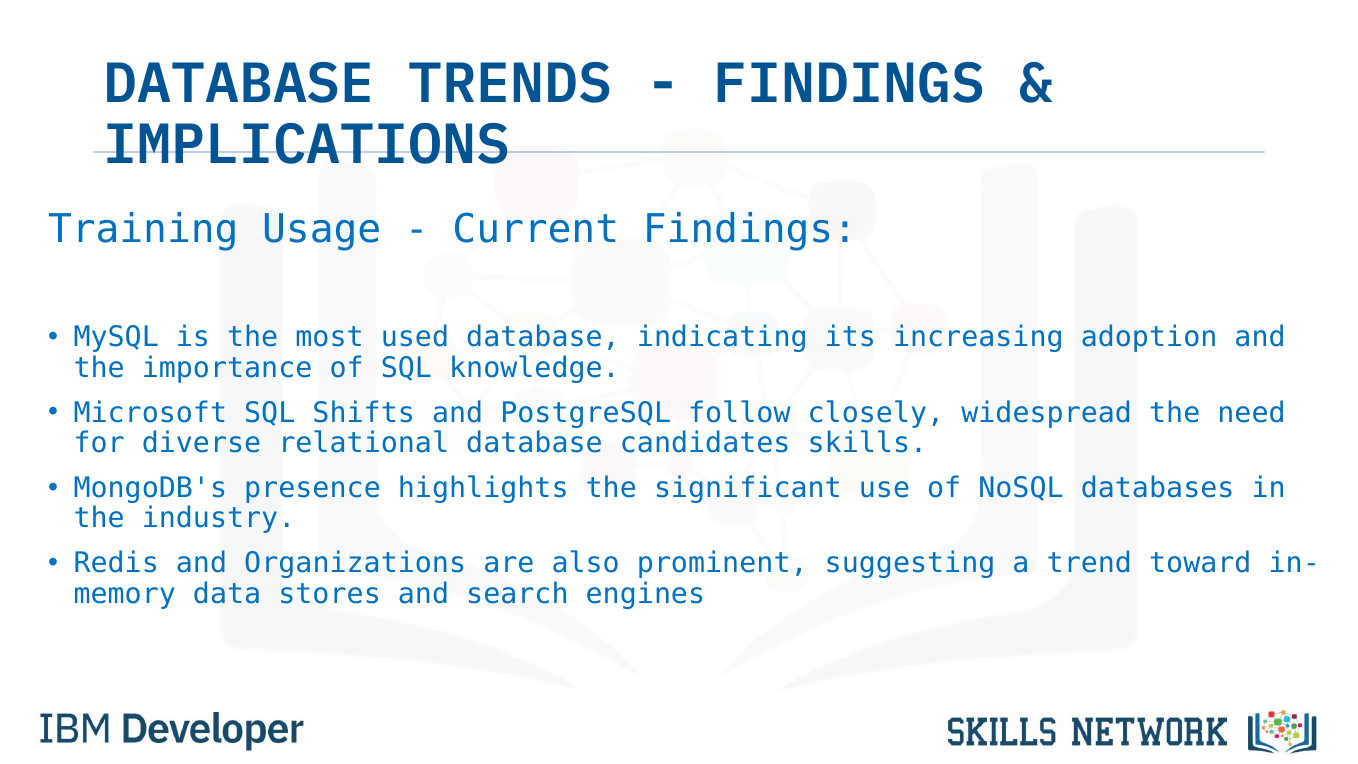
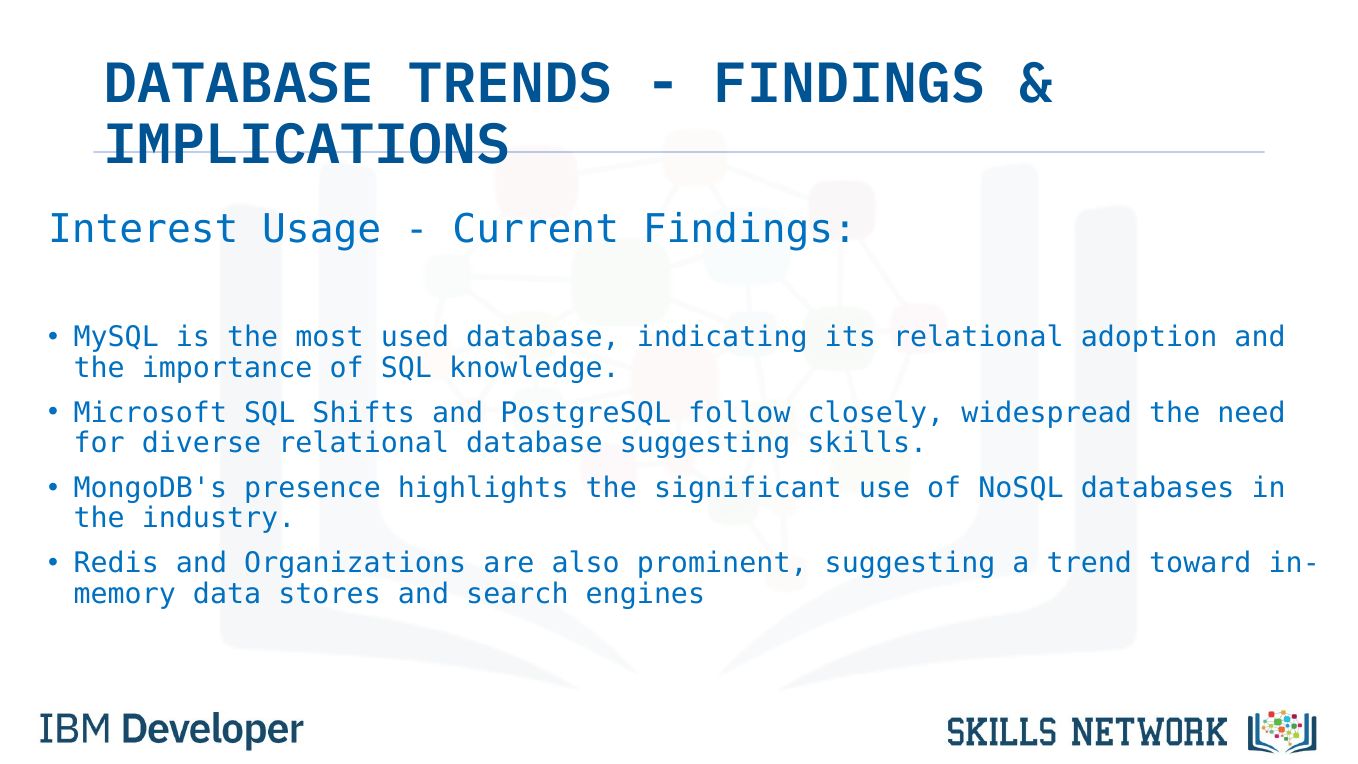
Training: Training -> Interest
its increasing: increasing -> relational
database candidates: candidates -> suggesting
